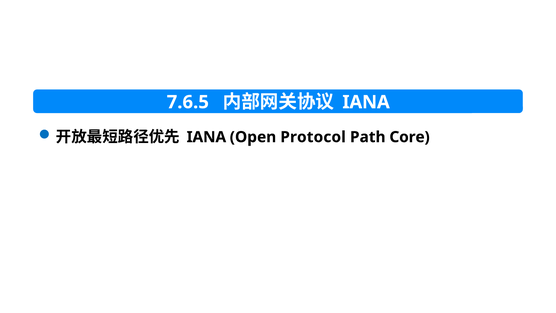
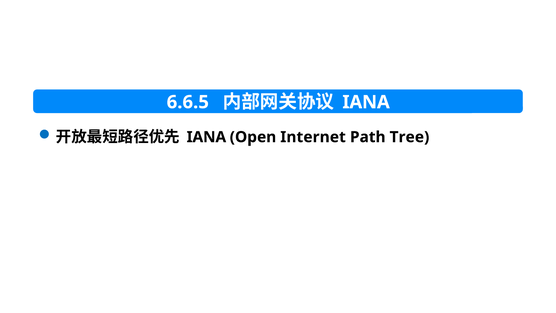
7.6.5: 7.6.5 -> 6.6.5
Protocol: Protocol -> Internet
Core: Core -> Tree
